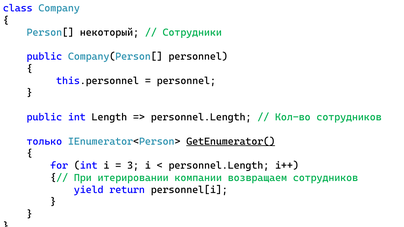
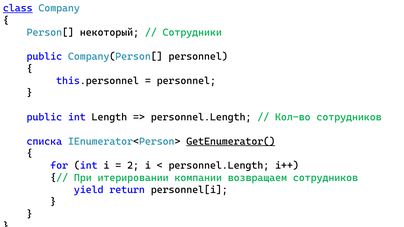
class underline: none -> present
только: только -> списка
3: 3 -> 2
